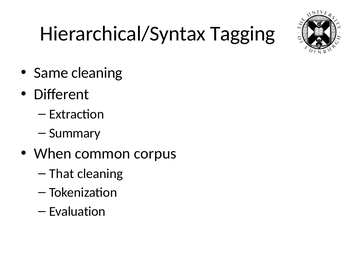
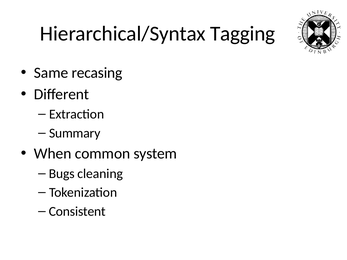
Same cleaning: cleaning -> recasing
corpus: corpus -> system
That: That -> Bugs
Evaluation: Evaluation -> Consistent
